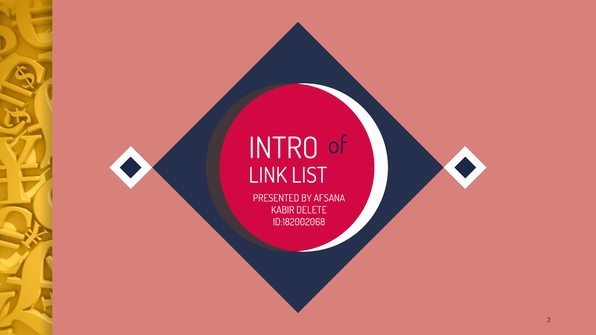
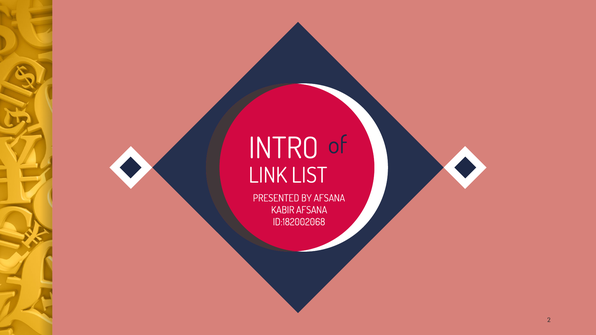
KABIR DELETE: DELETE -> AFSANA
